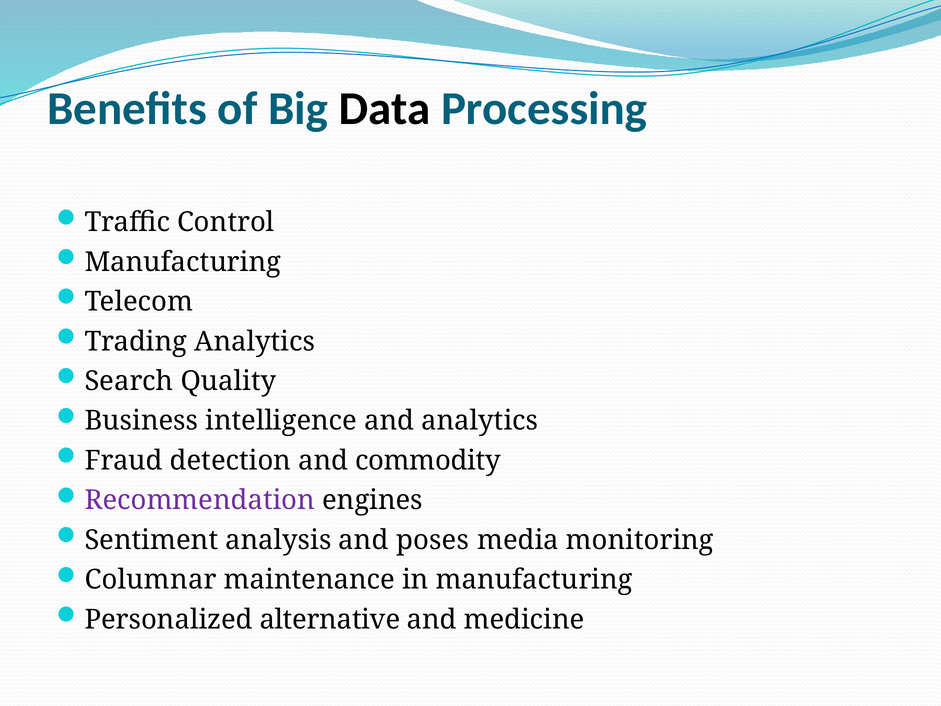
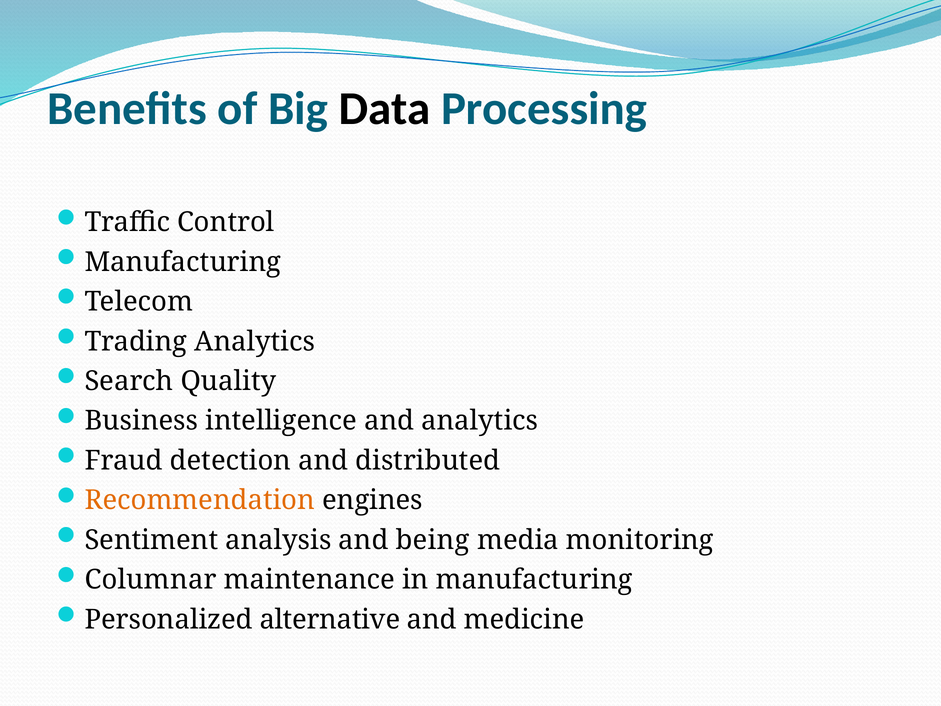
commodity: commodity -> distributed
Recommendation colour: purple -> orange
poses: poses -> being
